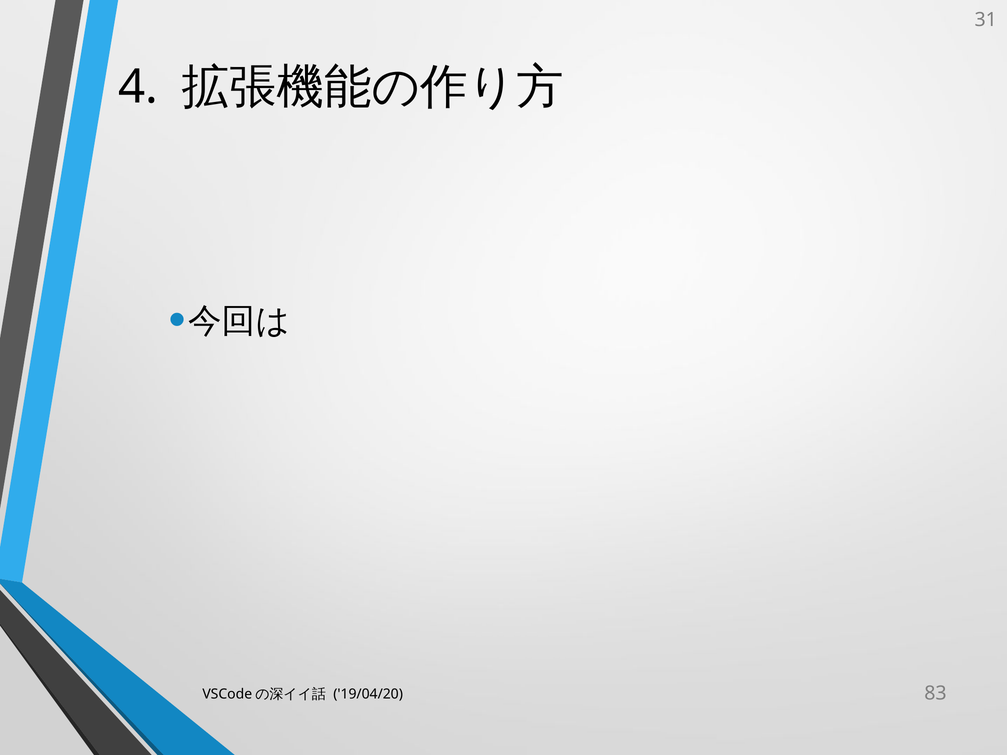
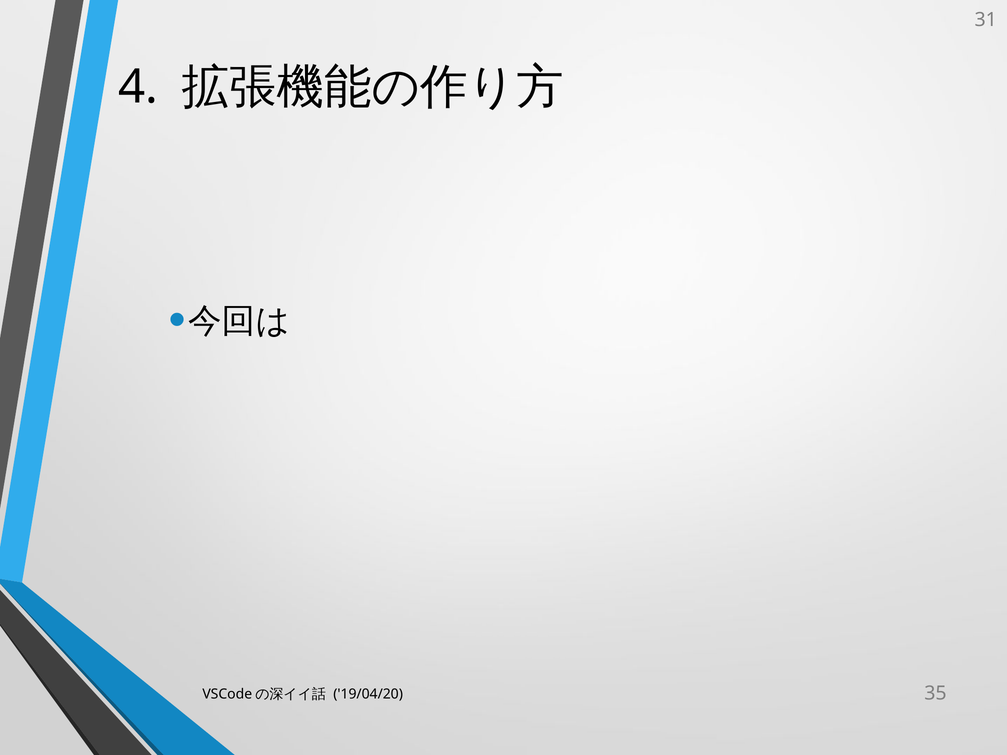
83: 83 -> 35
